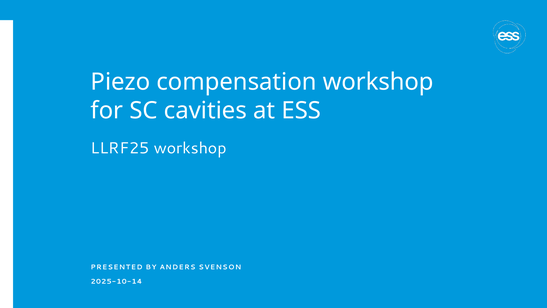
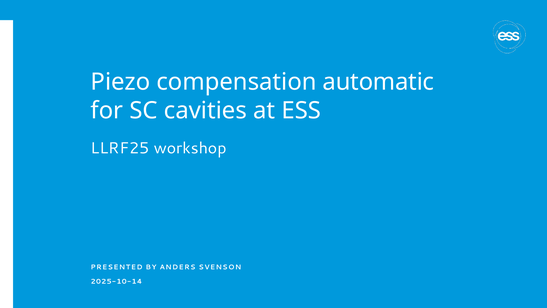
compensation workshop: workshop -> automatic
